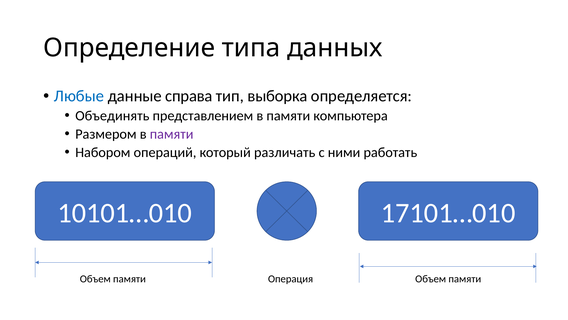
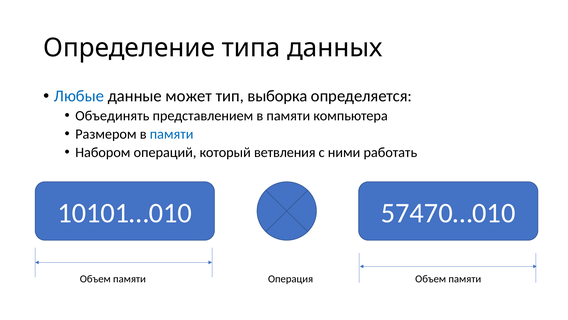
справа: справа -> может
памяти at (172, 134) colour: purple -> blue
различать: различать -> ветвления
17101…010: 17101…010 -> 57470…010
